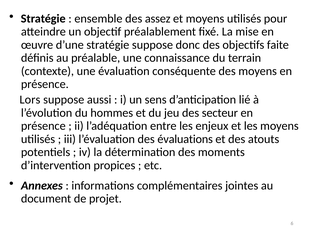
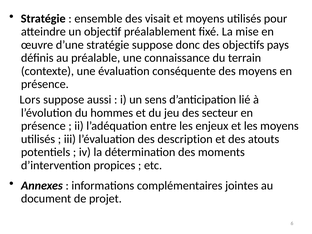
assez: assez -> visait
faite: faite -> pays
évaluations: évaluations -> description
